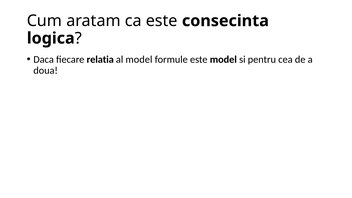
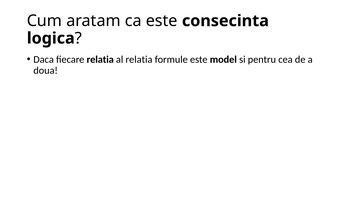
al model: model -> relatia
